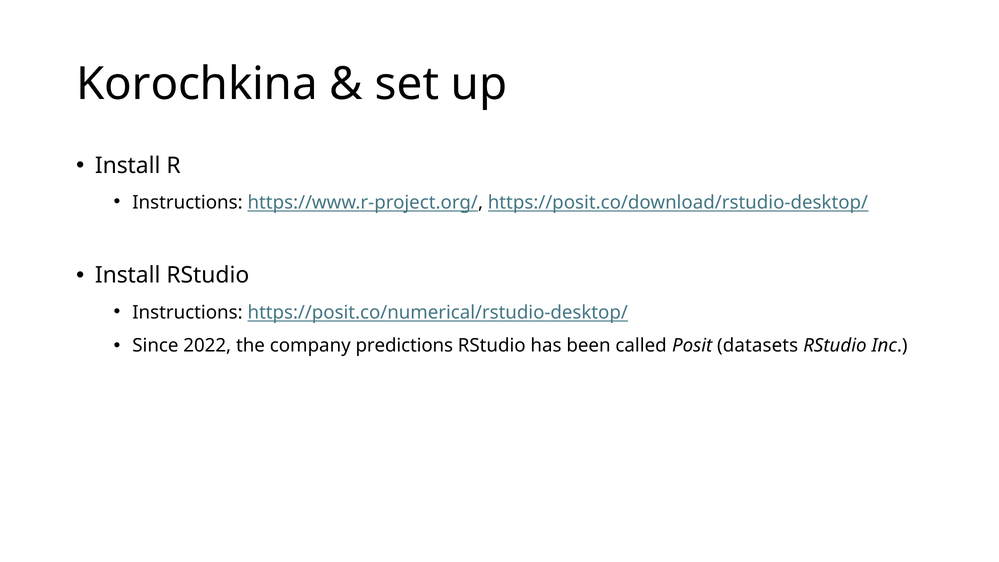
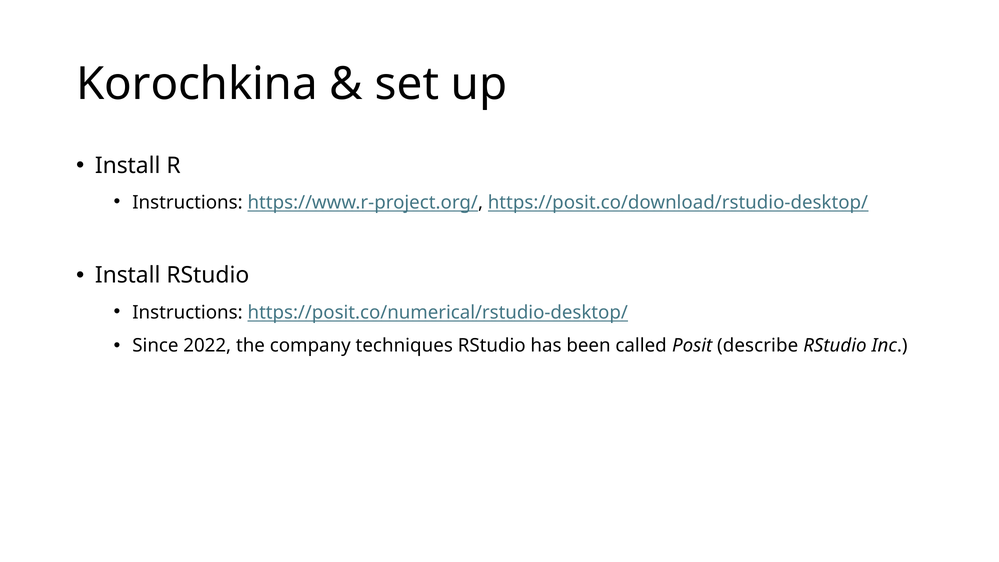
predictions: predictions -> techniques
datasets: datasets -> describe
